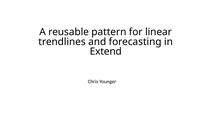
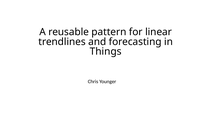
Extend: Extend -> Things
